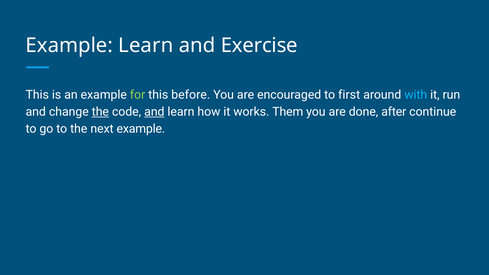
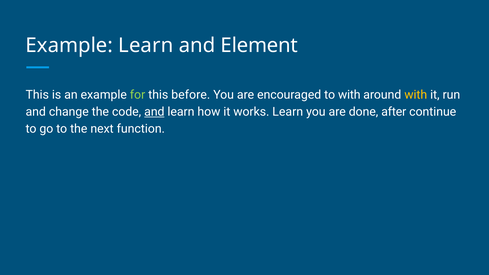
Exercise: Exercise -> Element
to first: first -> with
with at (416, 95) colour: light blue -> yellow
the at (100, 112) underline: present -> none
works Them: Them -> Learn
next example: example -> function
